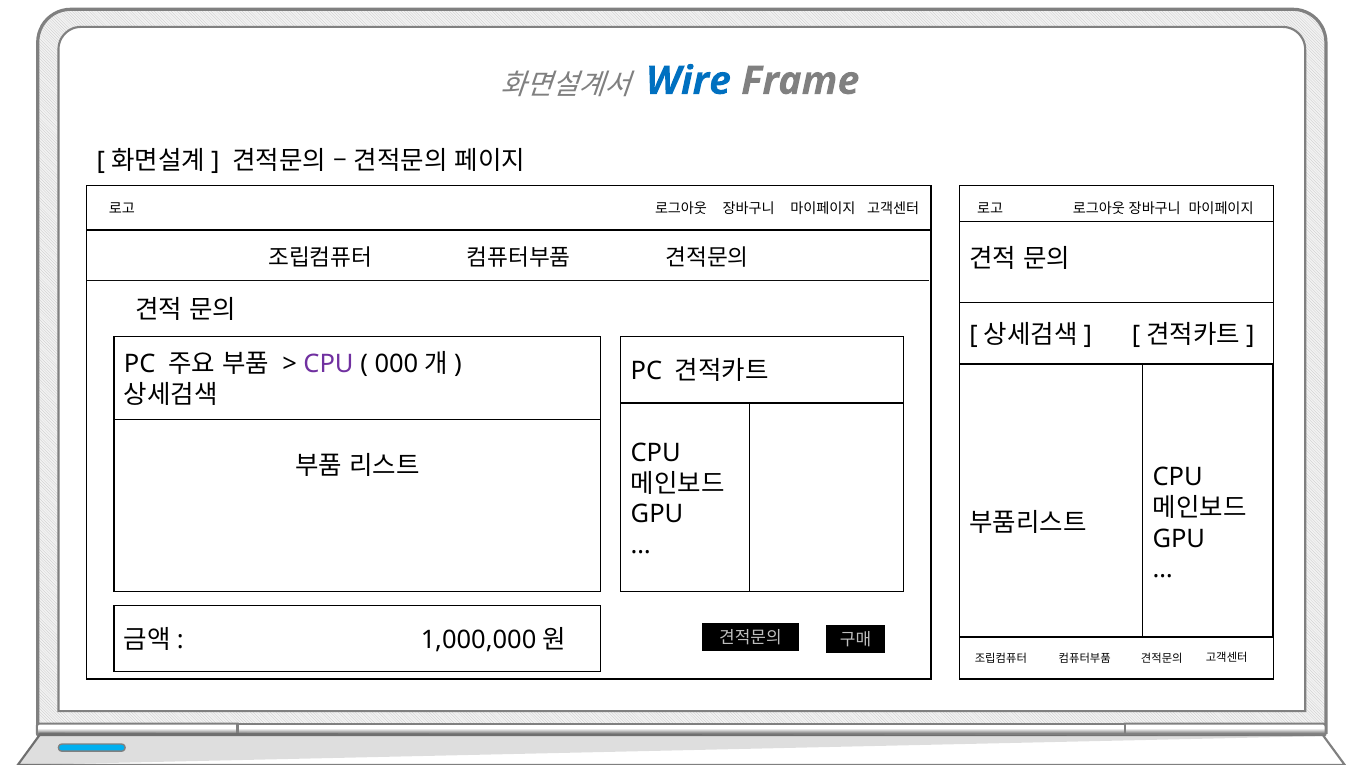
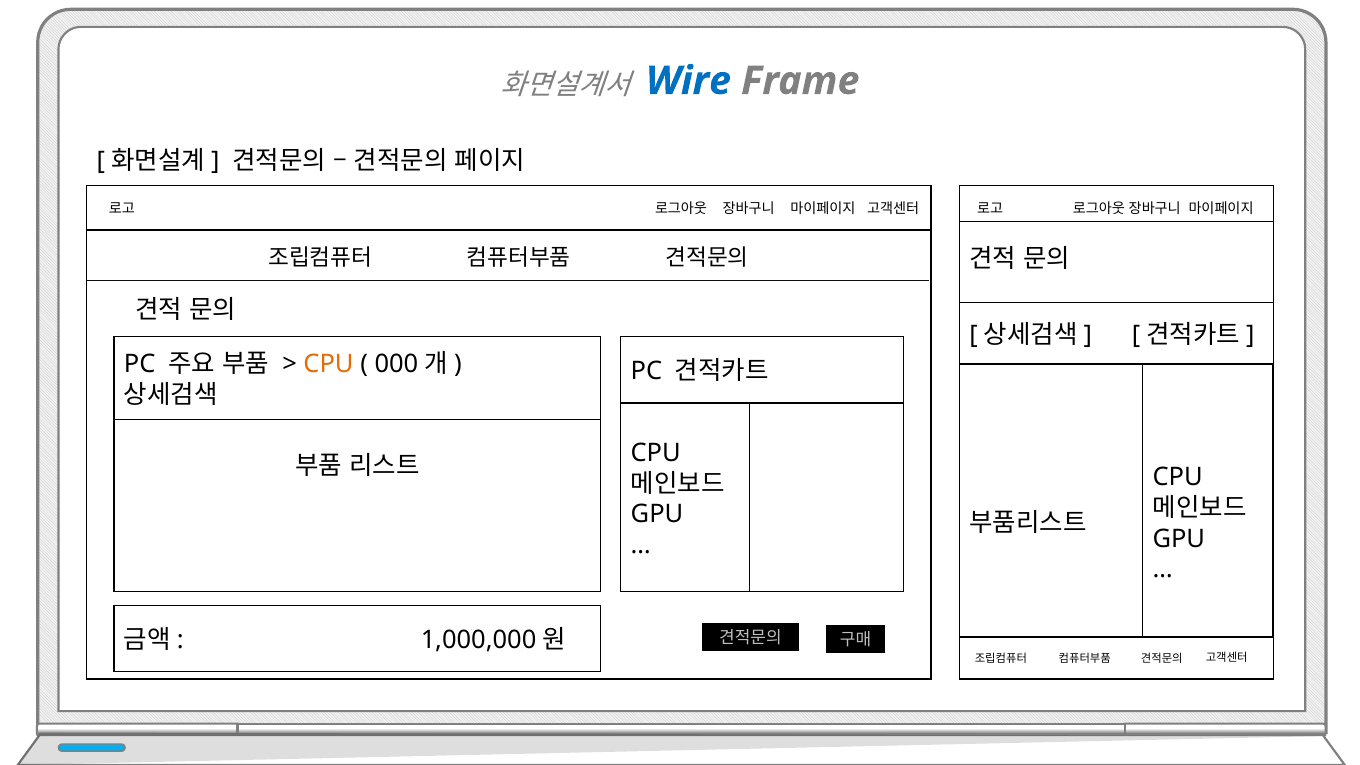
CPU at (329, 364) colour: purple -> orange
